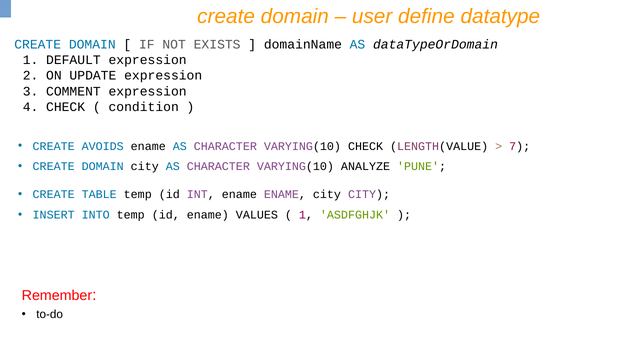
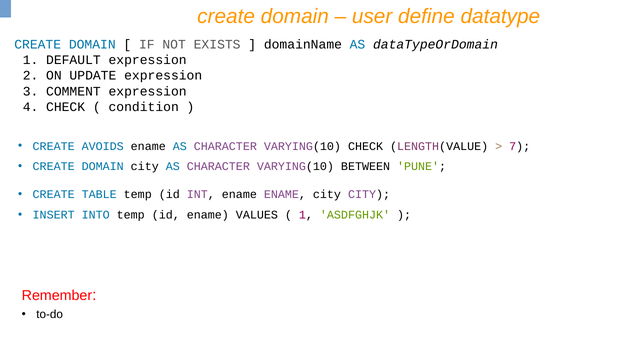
ANALYZE: ANALYZE -> BETWEEN
